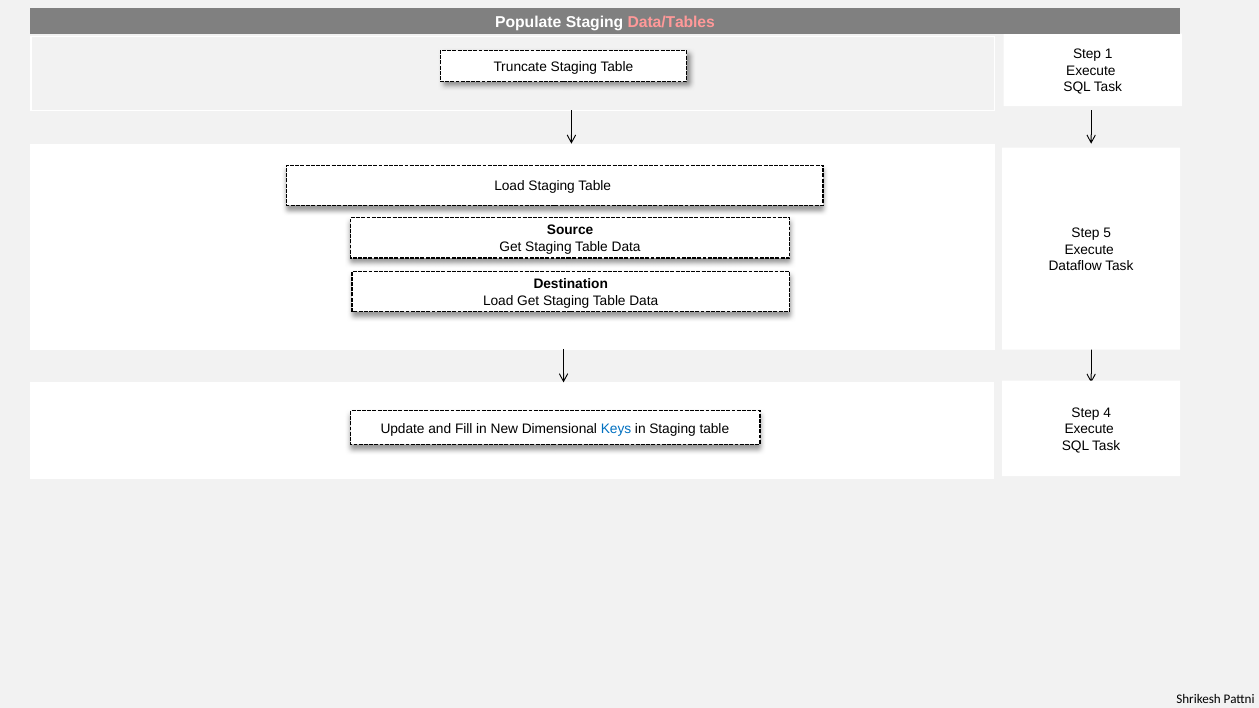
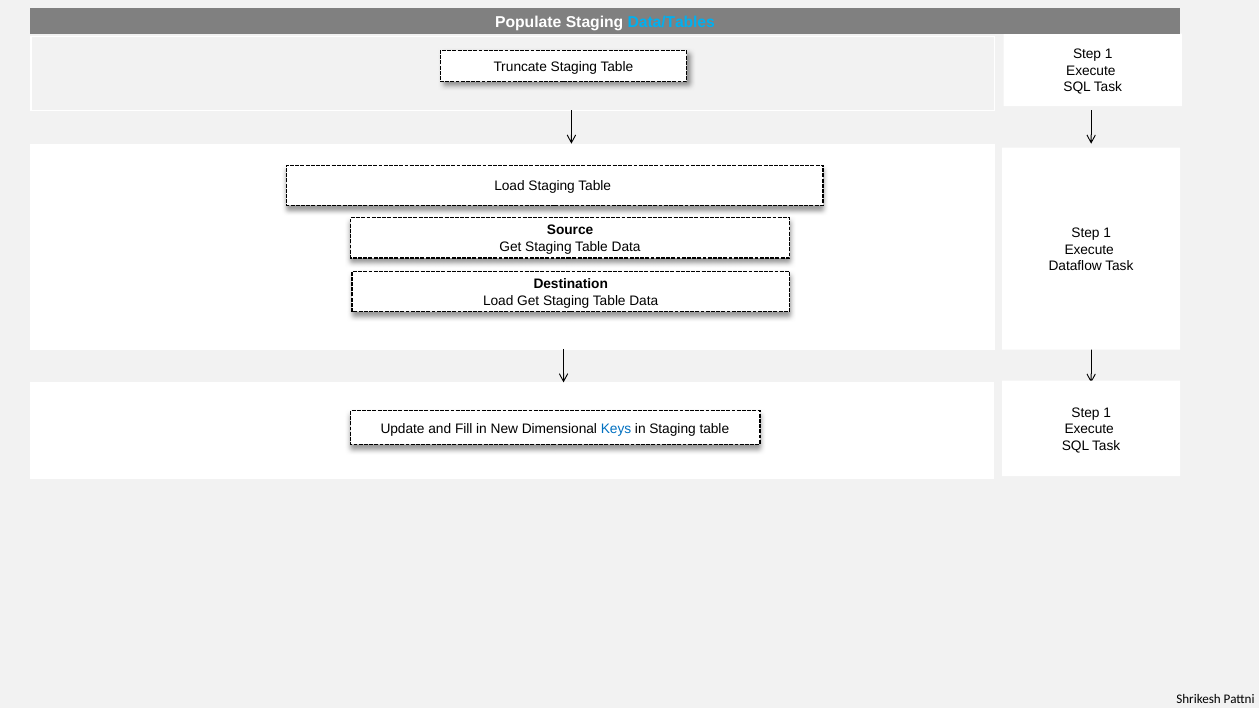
Data/Tables colour: pink -> light blue
5 at (1107, 233): 5 -> 1
4 at (1107, 413): 4 -> 1
